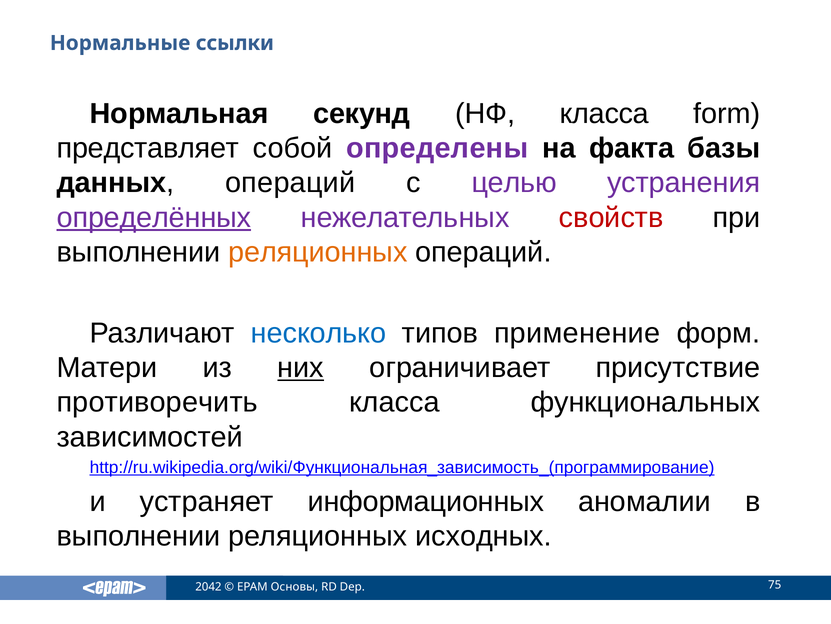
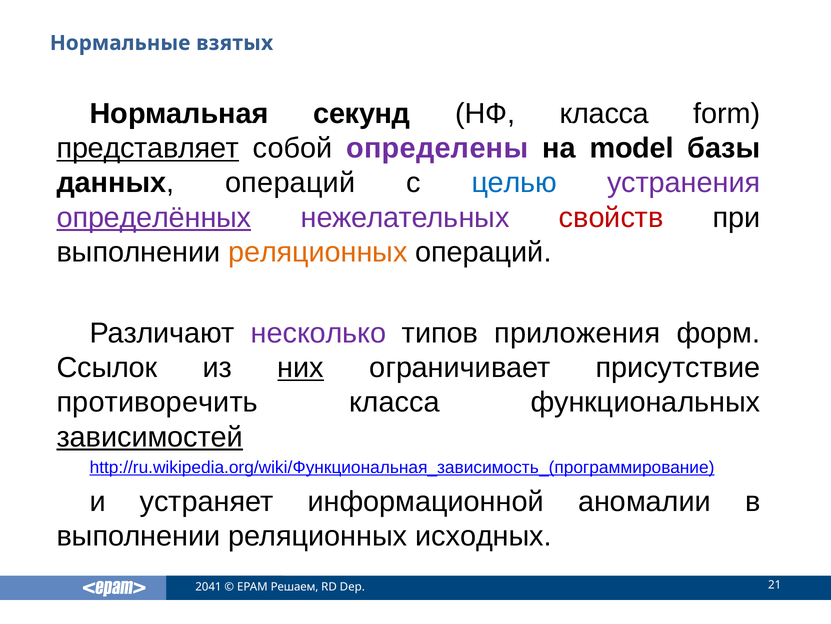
ссылки: ссылки -> взятых
представляет underline: none -> present
факта: факта -> model
целью colour: purple -> blue
несколько colour: blue -> purple
применение: применение -> приложения
Матери: Матери -> Ссылок
зависимостей underline: none -> present
информационных: информационных -> информационной
2042: 2042 -> 2041
Основы: Основы -> Решаем
75: 75 -> 21
